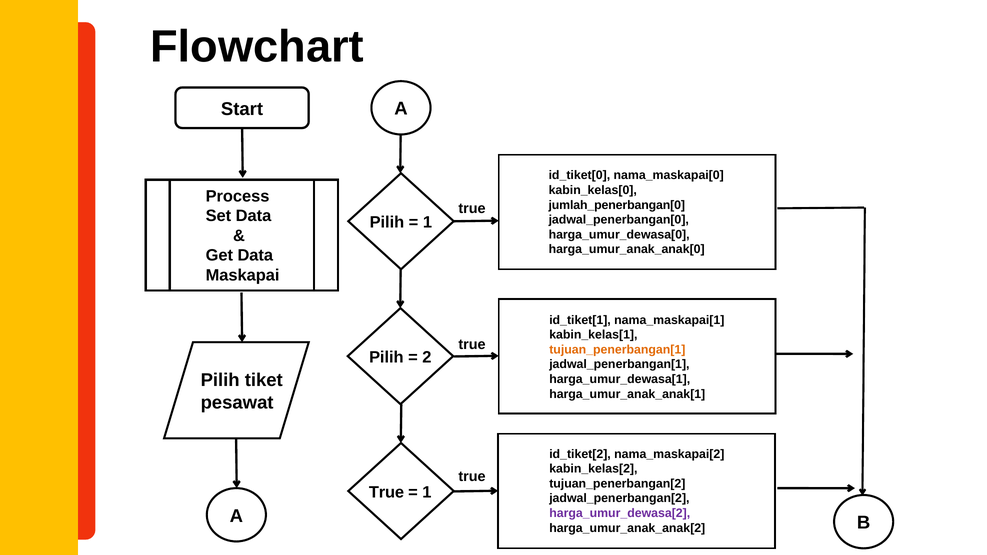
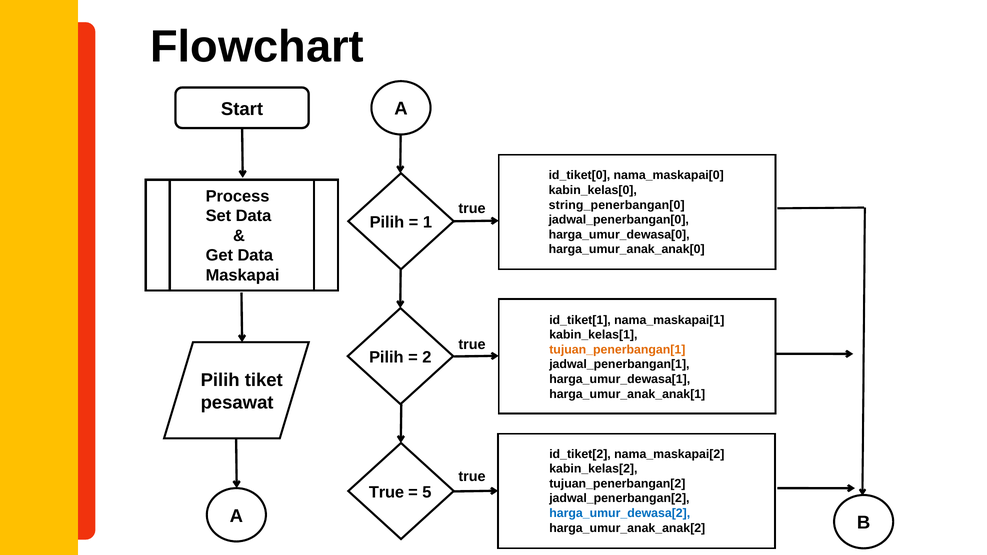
jumlah_penerbangan[0: jumlah_penerbangan[0 -> string_penerbangan[0
1 at (427, 492): 1 -> 5
harga_umur_dewasa[2 colour: purple -> blue
